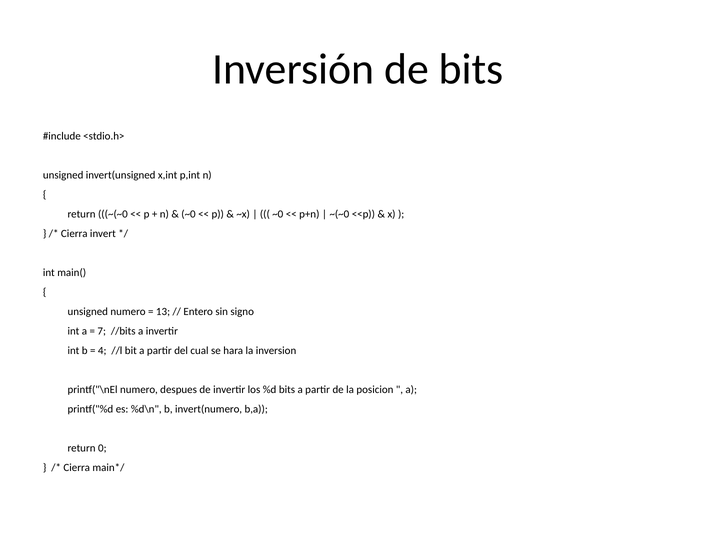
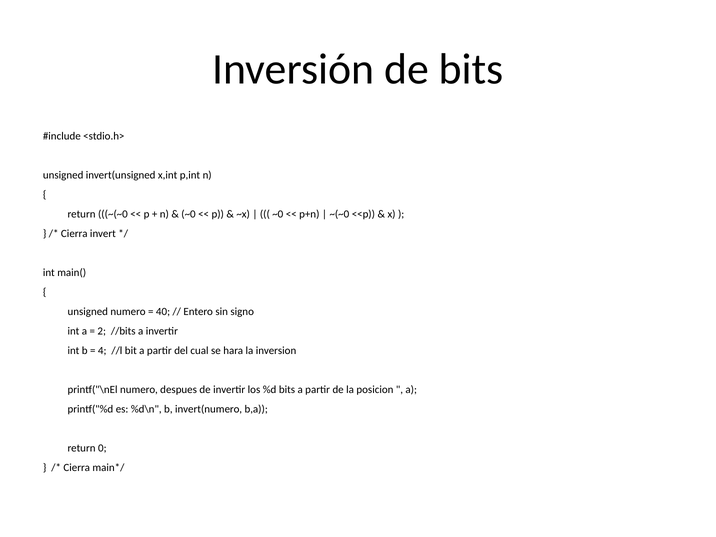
13: 13 -> 40
7: 7 -> 2
